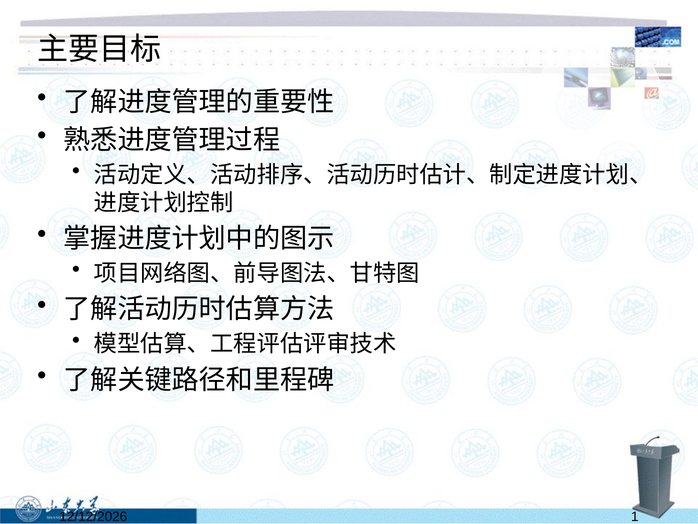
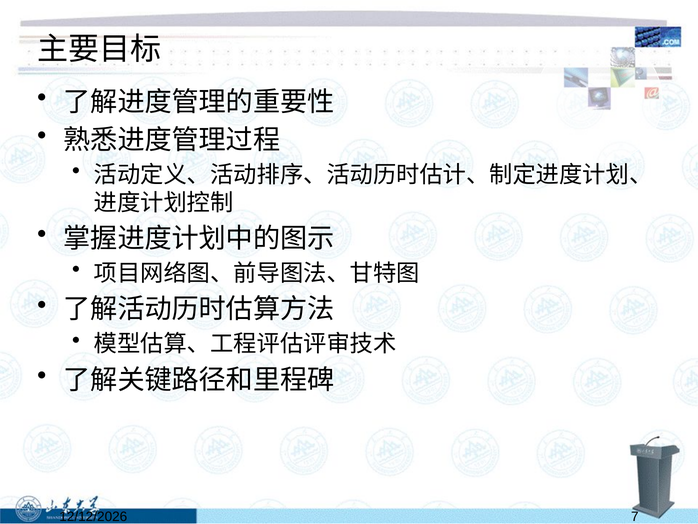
1: 1 -> 7
